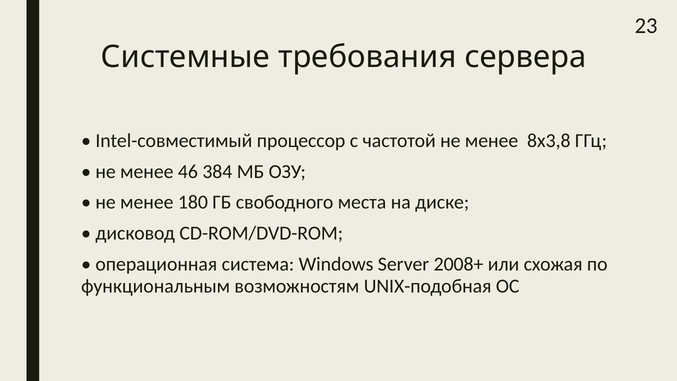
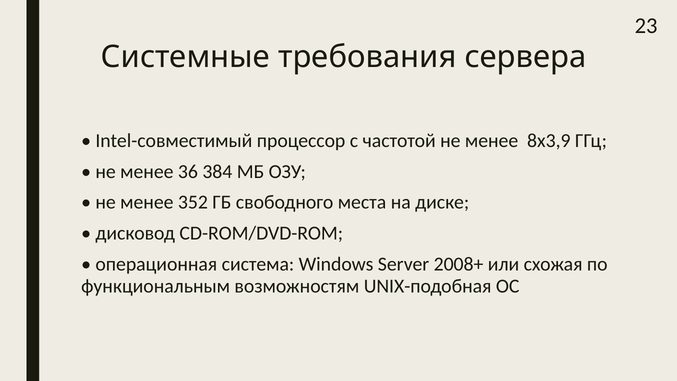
8х3,8: 8х3,8 -> 8х3,9
46: 46 -> 36
180: 180 -> 352
